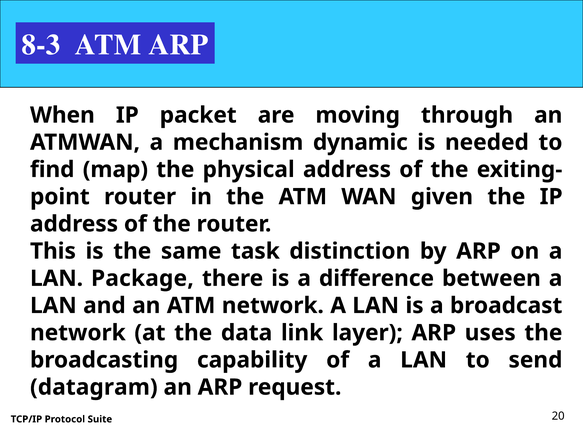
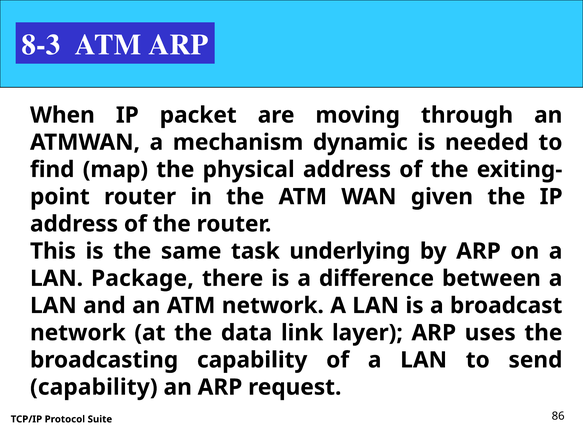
distinction: distinction -> underlying
datagram at (94, 387): datagram -> capability
20: 20 -> 86
